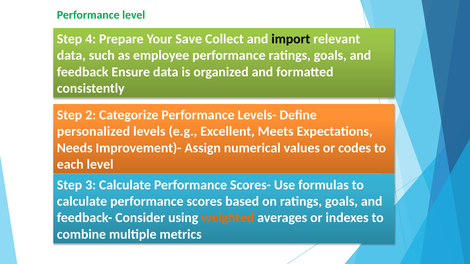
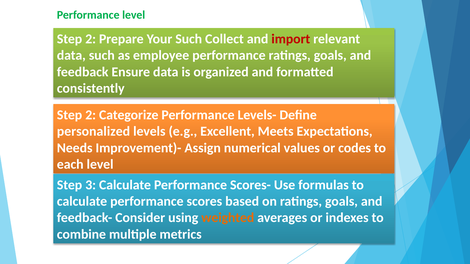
4 at (91, 39): 4 -> 2
Your Save: Save -> Such
import colour: black -> red
